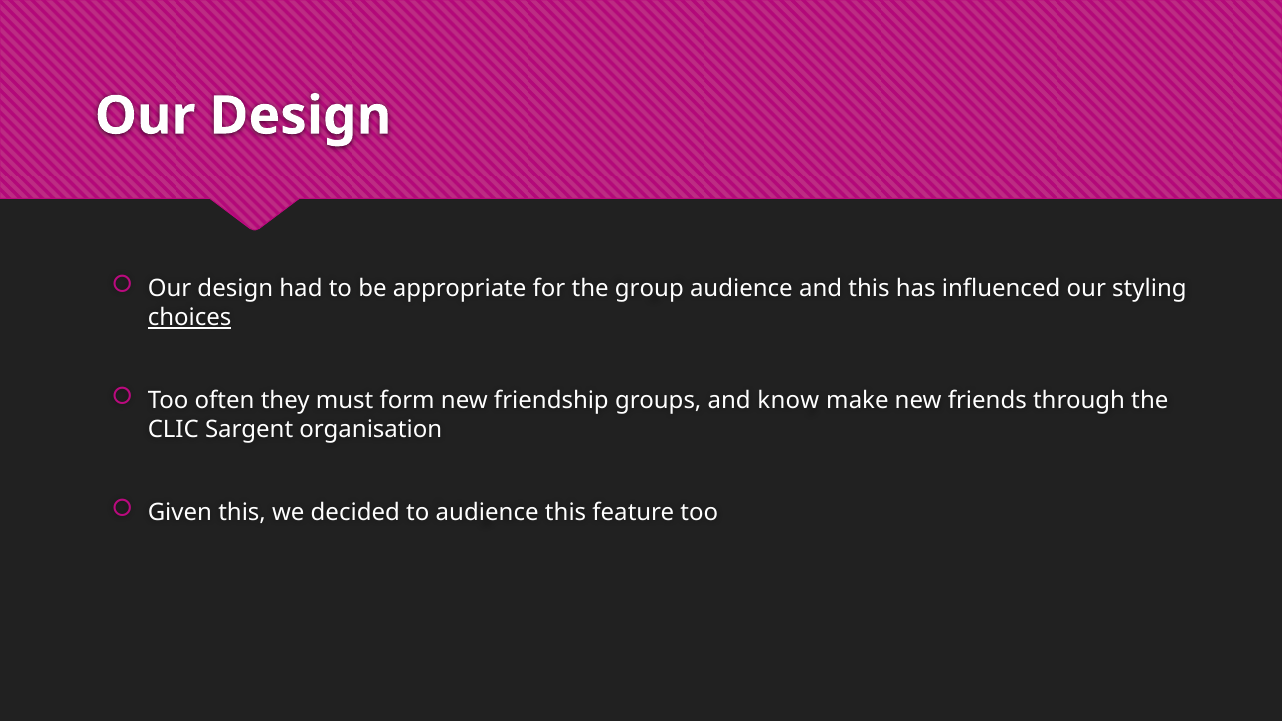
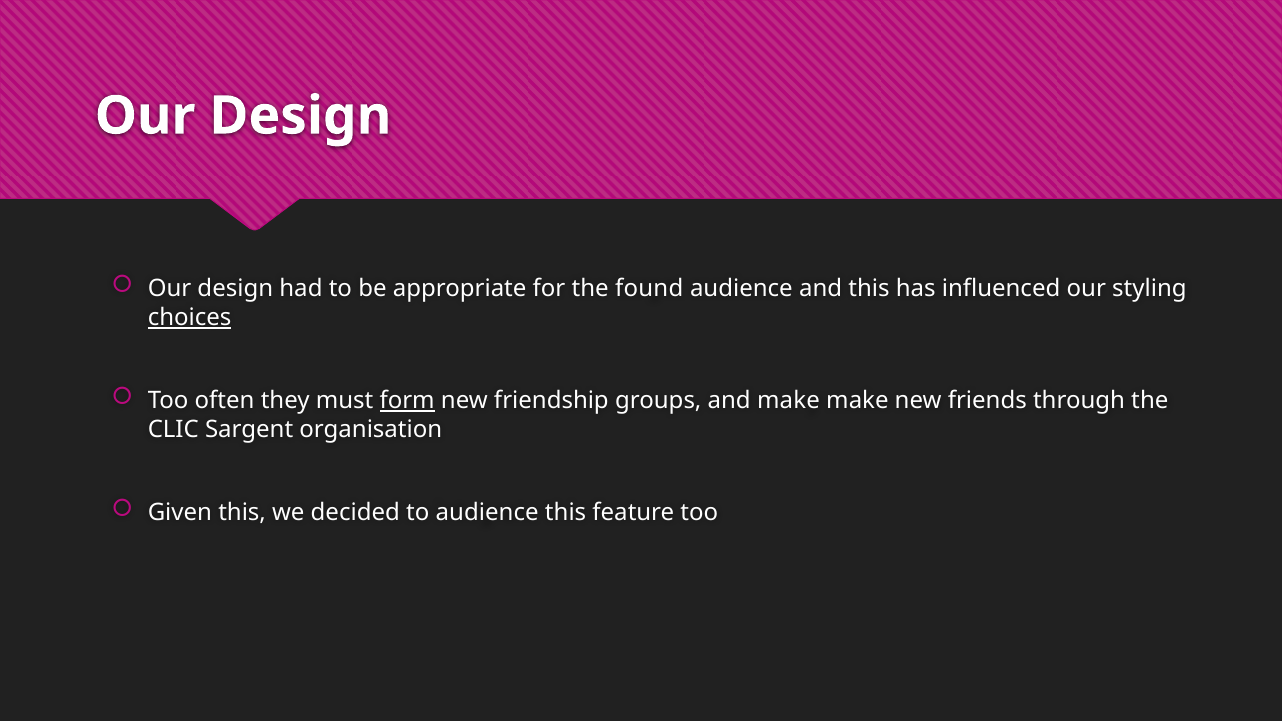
group: group -> found
form underline: none -> present
and know: know -> make
